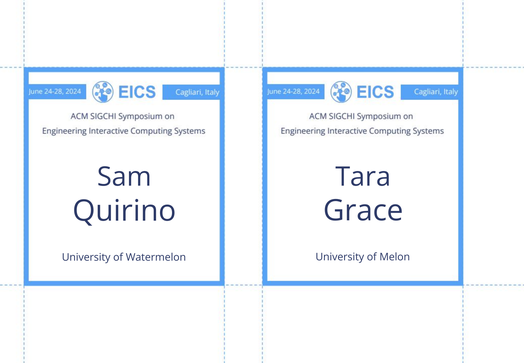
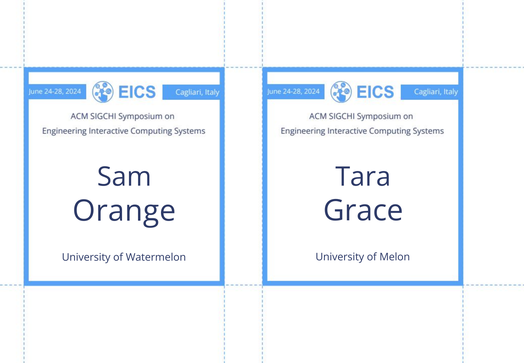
Quirino: Quirino -> Orange
